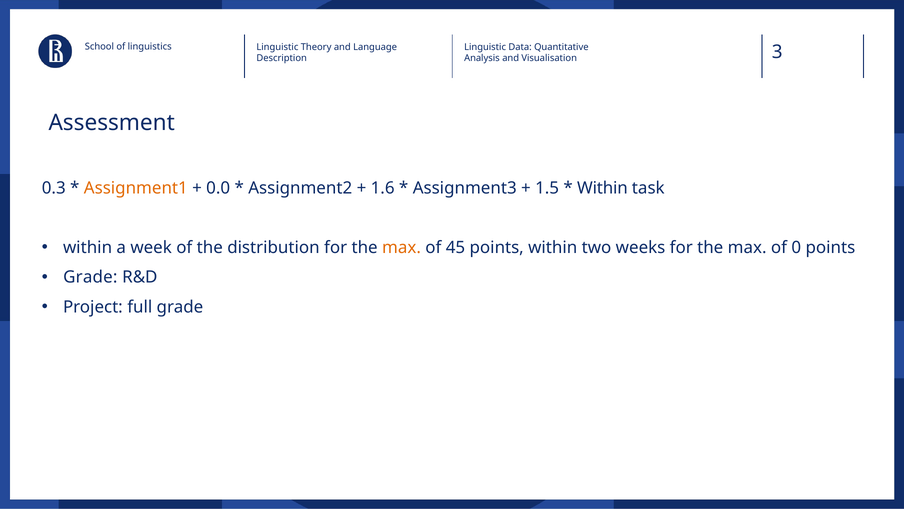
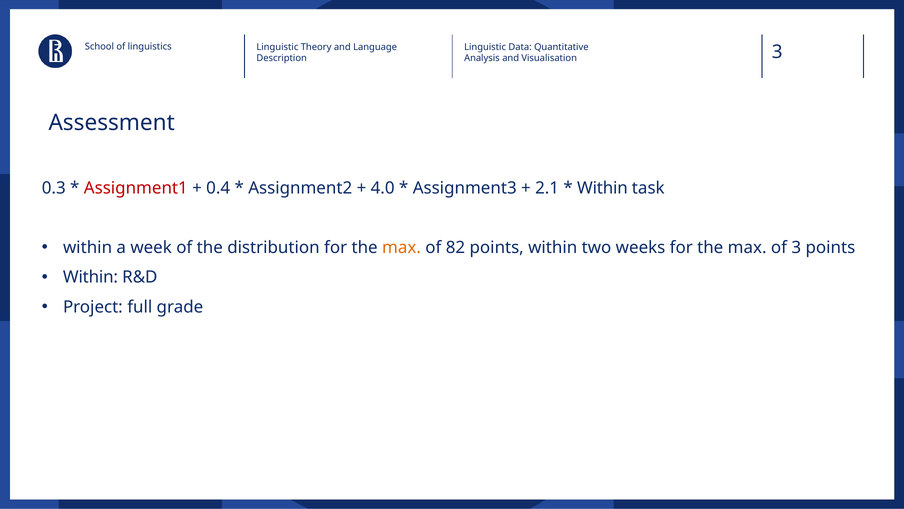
Assignment1 colour: orange -> red
0.0: 0.0 -> 0.4
1.6: 1.6 -> 4.0
1.5: 1.5 -> 2.1
45: 45 -> 82
of 0: 0 -> 3
Grade at (90, 277): Grade -> Within
